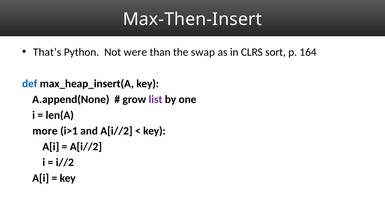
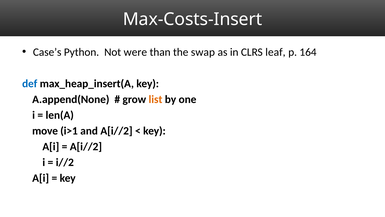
Max-Then-Insert: Max-Then-Insert -> Max-Costs-Insert
That’s: That’s -> Case’s
sort: sort -> leaf
list colour: purple -> orange
more: more -> move
